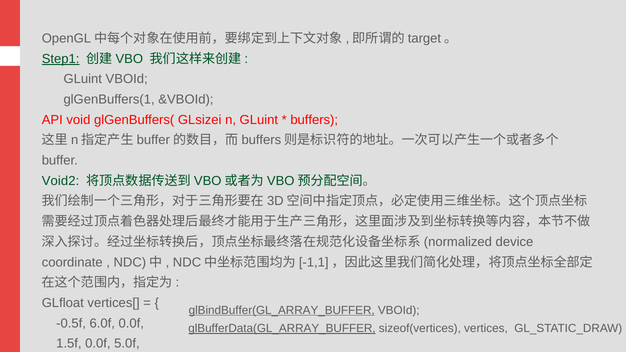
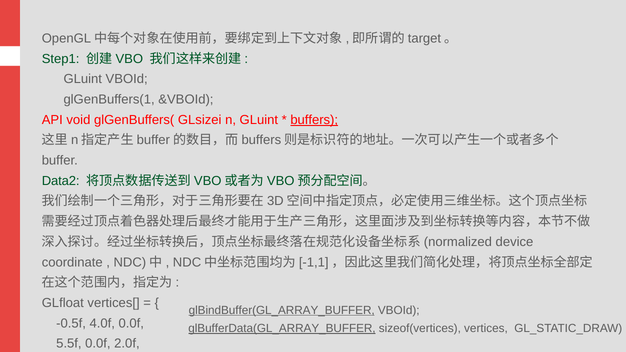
Step1 underline: present -> none
buffers underline: none -> present
Void2: Void2 -> Data2
6.0f: 6.0f -> 4.0f
1.5f: 1.5f -> 5.5f
5.0f: 5.0f -> 2.0f
